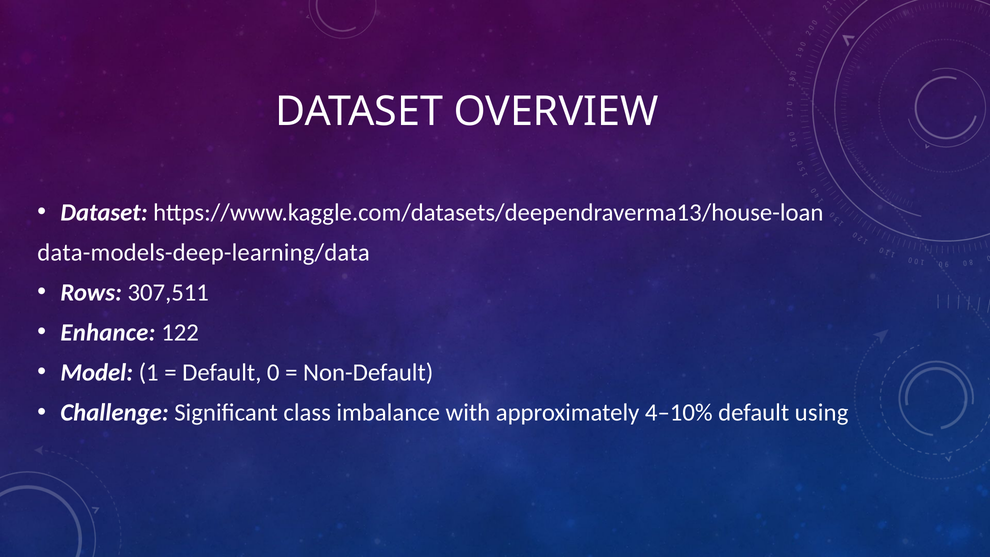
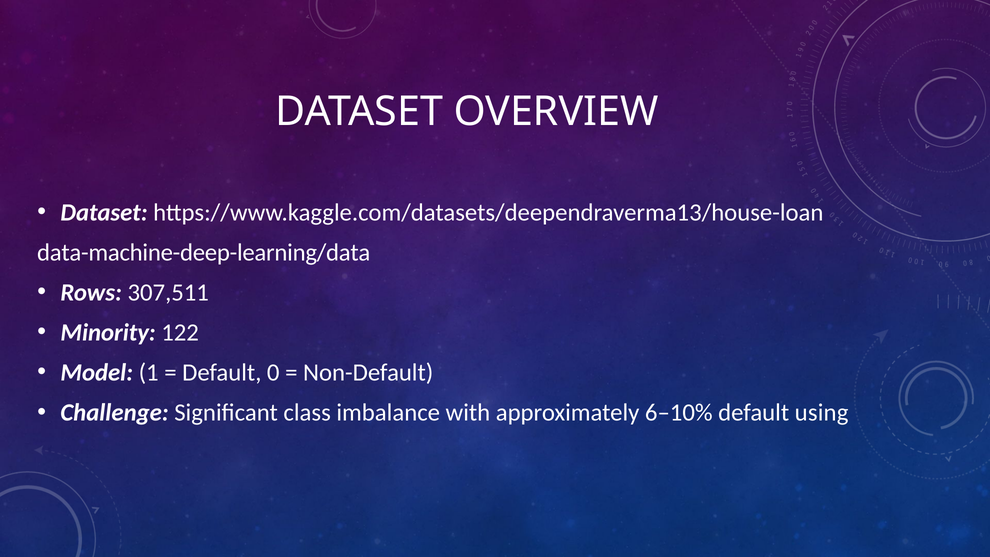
data-models-deep-learning/data: data-models-deep-learning/data -> data-machine-deep-learning/data
Enhance: Enhance -> Minority
4–10%: 4–10% -> 6–10%
